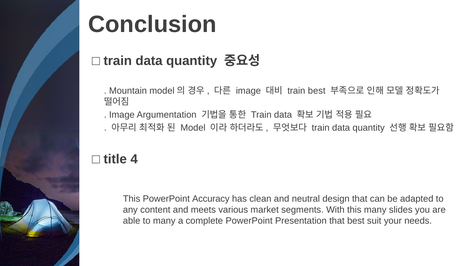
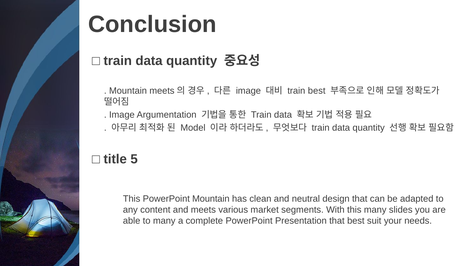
Mountain model: model -> meets
4: 4 -> 5
PowerPoint Accuracy: Accuracy -> Mountain
